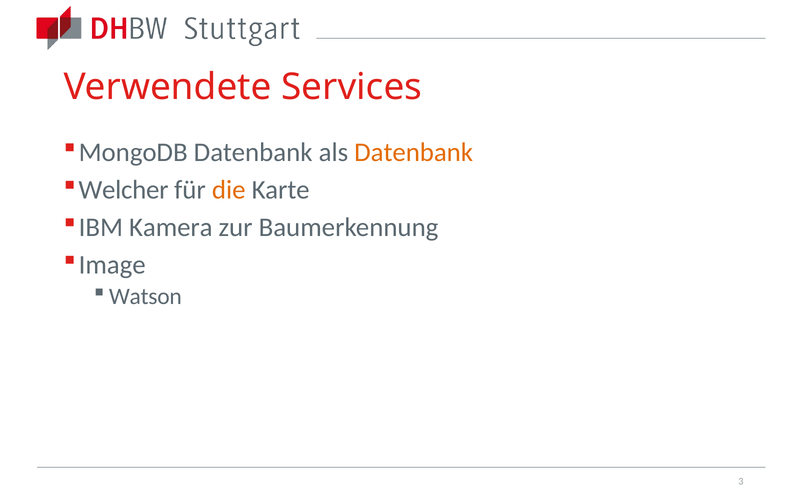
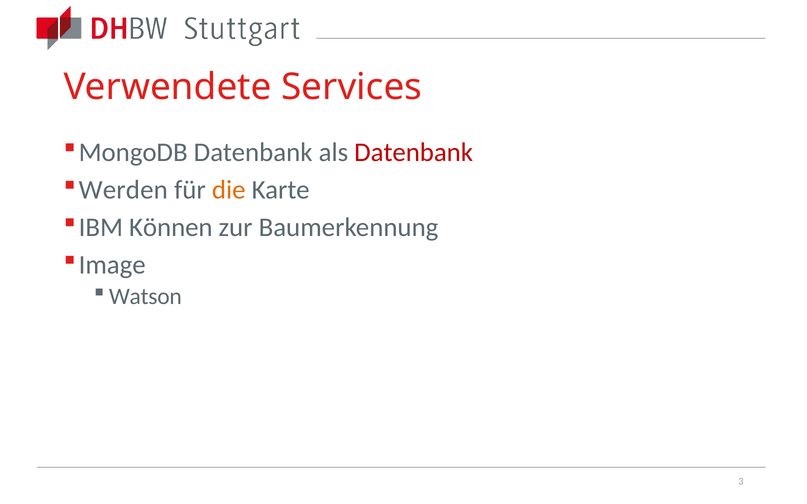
Datenbank at (414, 153) colour: orange -> red
Welcher: Welcher -> Werden
Kamera: Kamera -> Können
